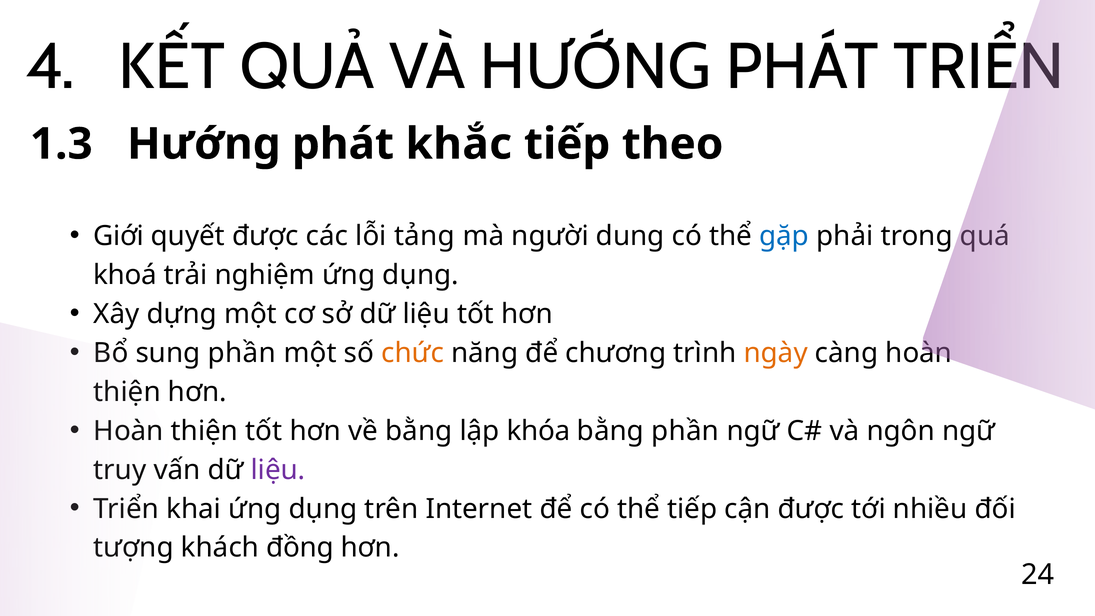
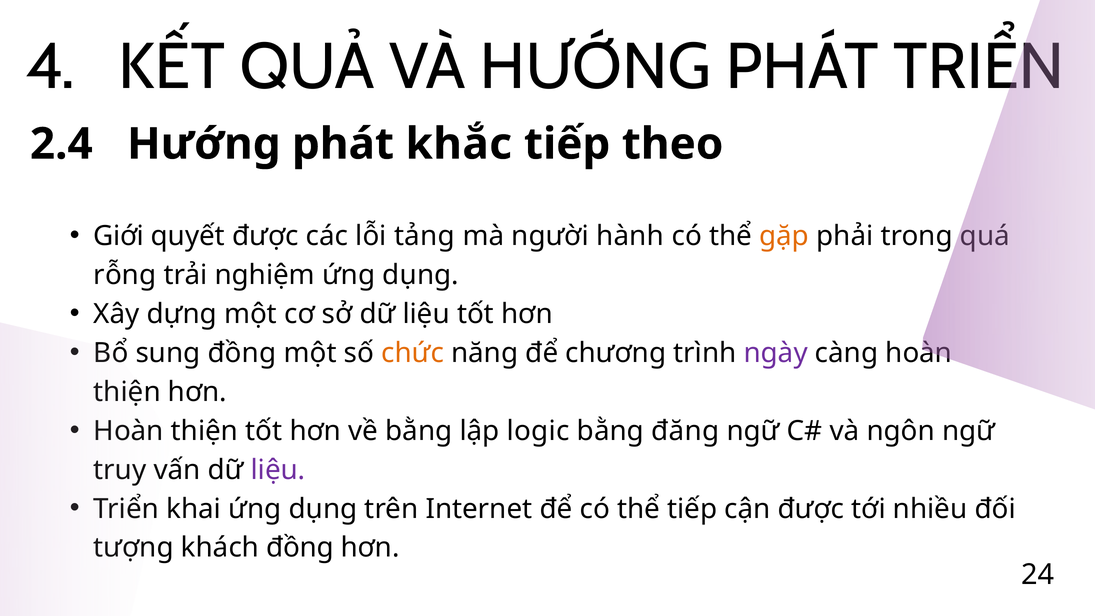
1.3: 1.3 -> 2.4
dung: dung -> hành
gặp colour: blue -> orange
khoá: khoá -> rỗng
phần at (242, 353): phần -> đồng
ngày colour: orange -> purple
khóa: khóa -> logic
bằng phần: phần -> đăng
